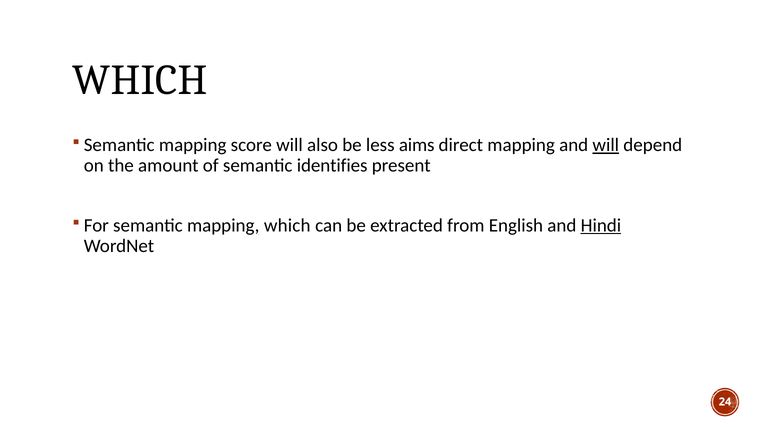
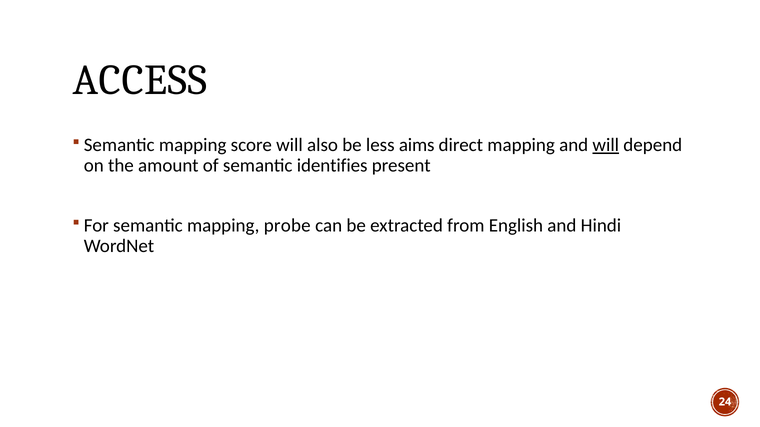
WHICH at (140, 80): WHICH -> ACCESS
mapping which: which -> probe
Hindi underline: present -> none
